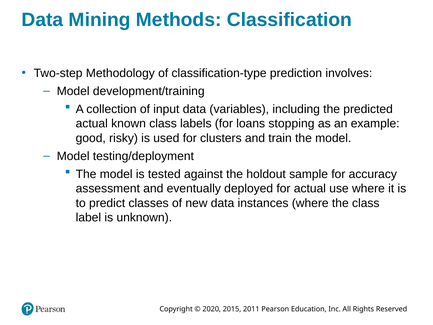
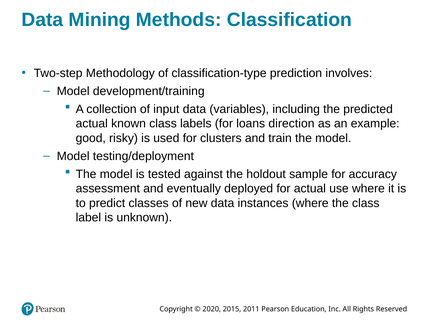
stopping: stopping -> direction
